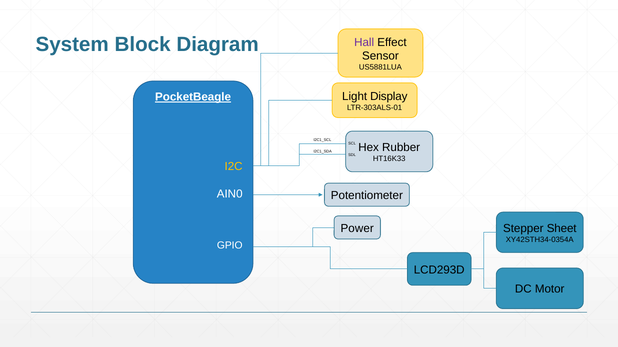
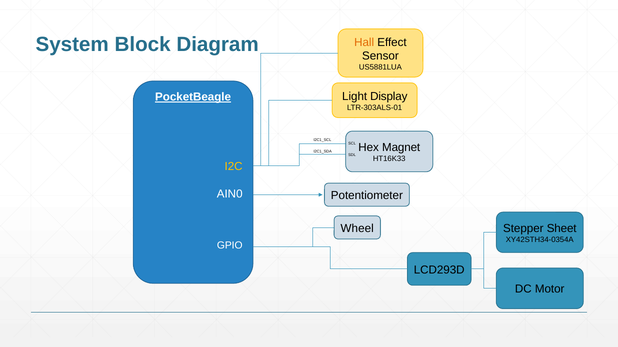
Hall colour: purple -> orange
Rubber: Rubber -> Magnet
Power: Power -> Wheel
